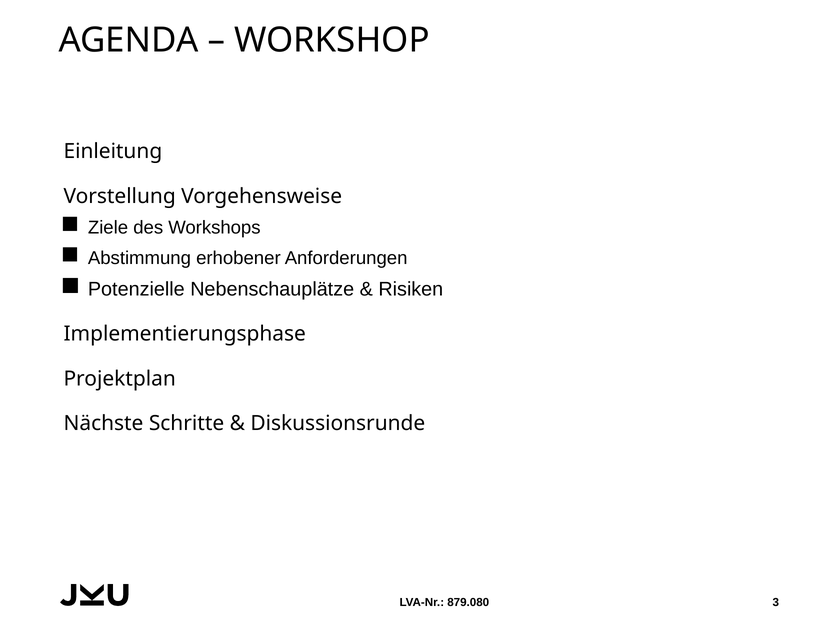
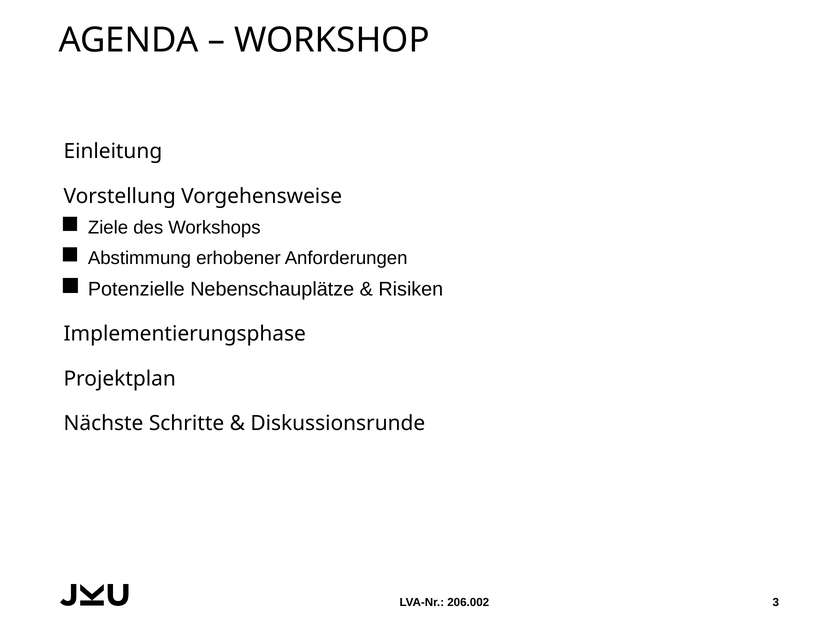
879.080: 879.080 -> 206.002
